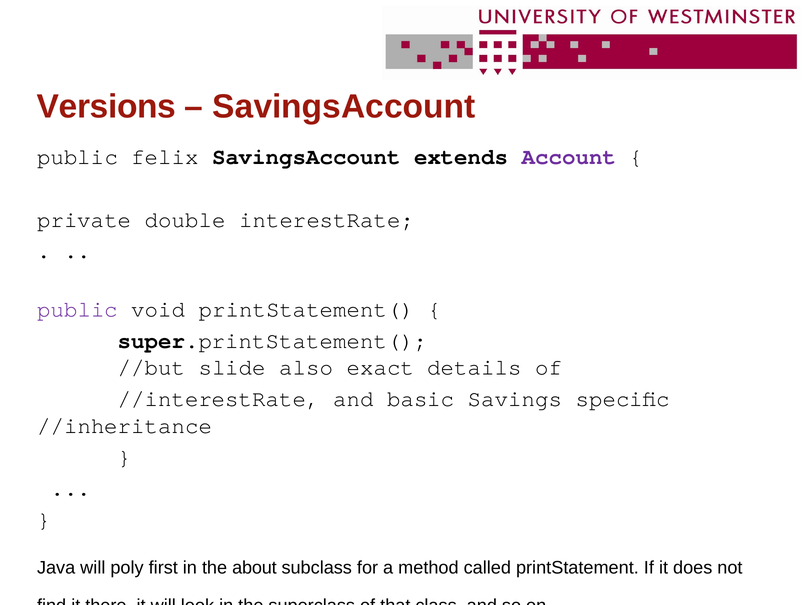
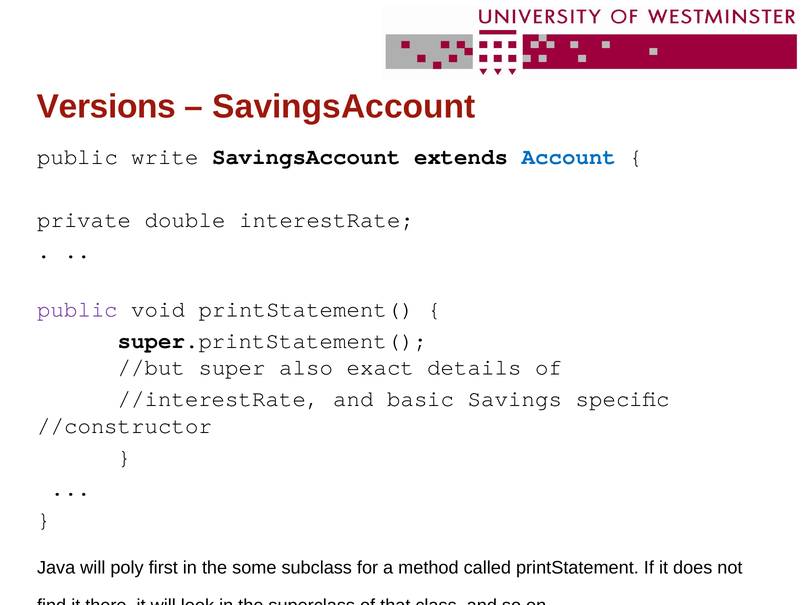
felix: felix -> write
Account colour: purple -> blue
slide: slide -> super
//inheritance: //inheritance -> //constructor
about: about -> some
